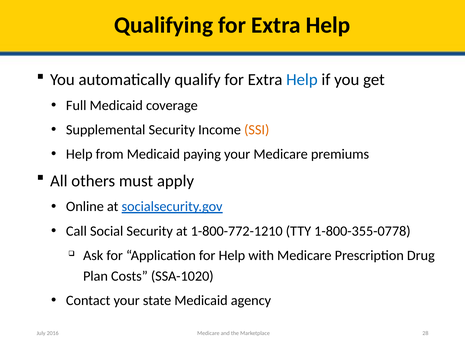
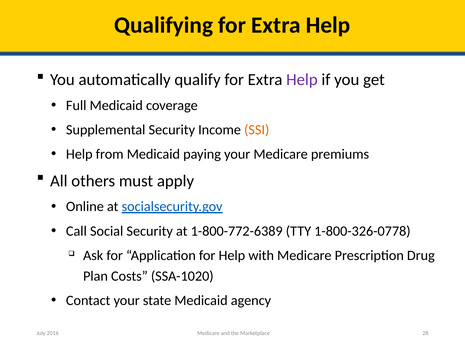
Help at (302, 80) colour: blue -> purple
1-800-772-1210: 1-800-772-1210 -> 1-800-772-6389
1-800-355-0778: 1-800-355-0778 -> 1-800-326-0778
